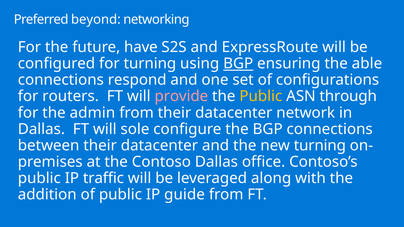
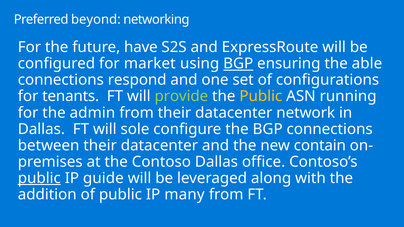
for turning: turning -> market
routers: routers -> tenants
provide colour: pink -> light green
through: through -> running
new turning: turning -> contain
public at (39, 178) underline: none -> present
traffic: traffic -> guide
guide: guide -> many
